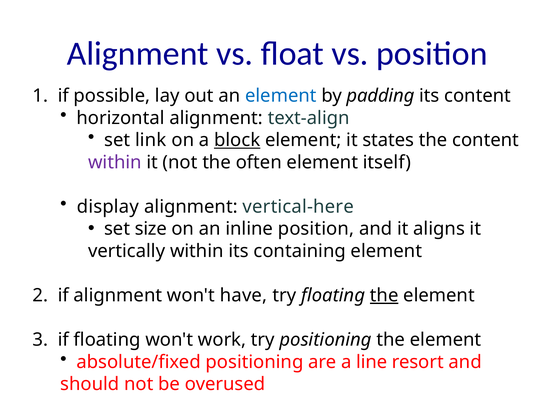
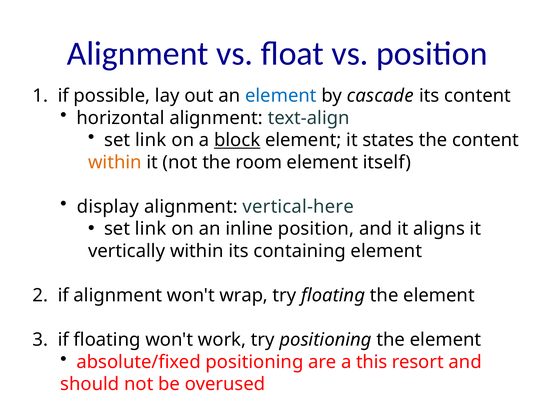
padding: padding -> cascade
within at (115, 162) colour: purple -> orange
often: often -> room
size at (151, 229): size -> link
have: have -> wrap
the at (384, 296) underline: present -> none
line: line -> this
